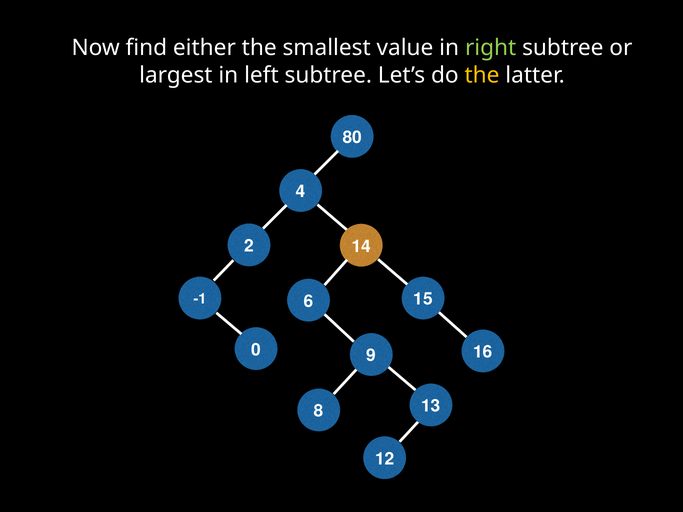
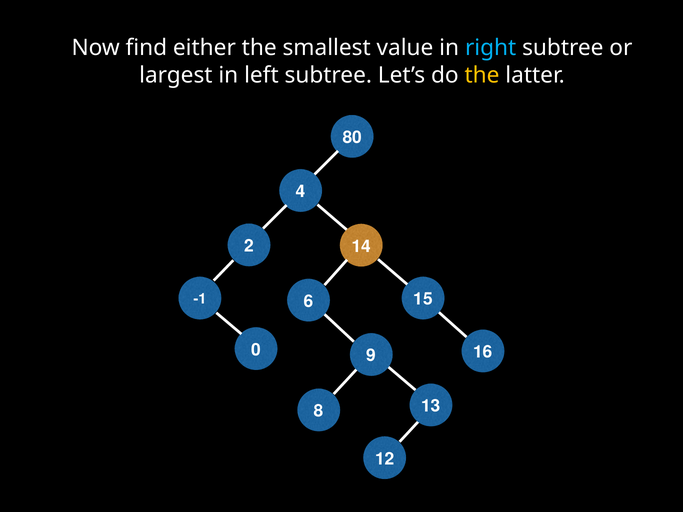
right colour: light green -> light blue
